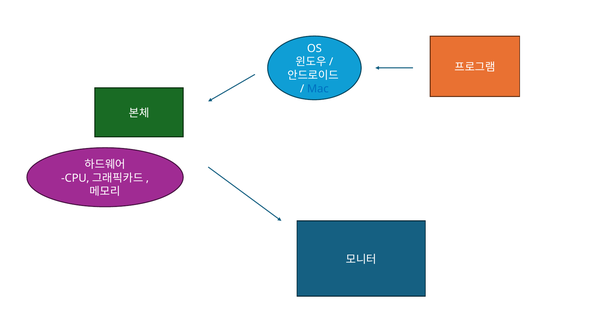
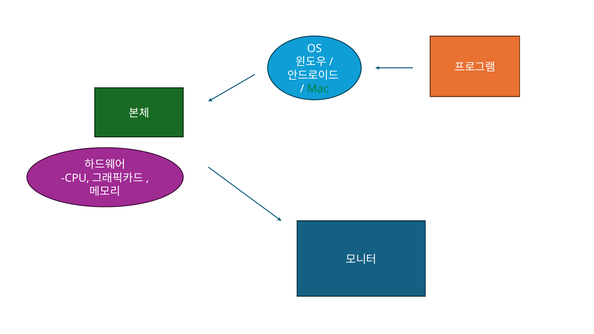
Mac colour: blue -> green
